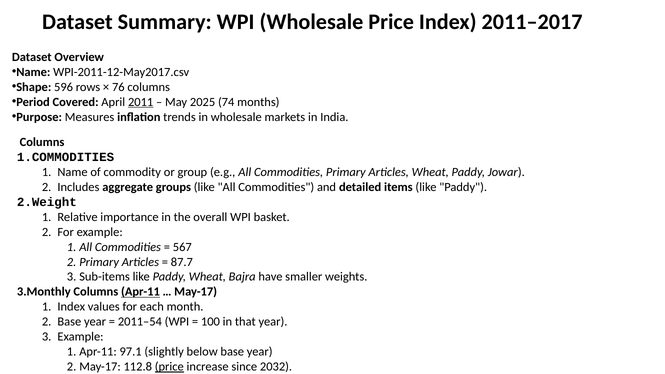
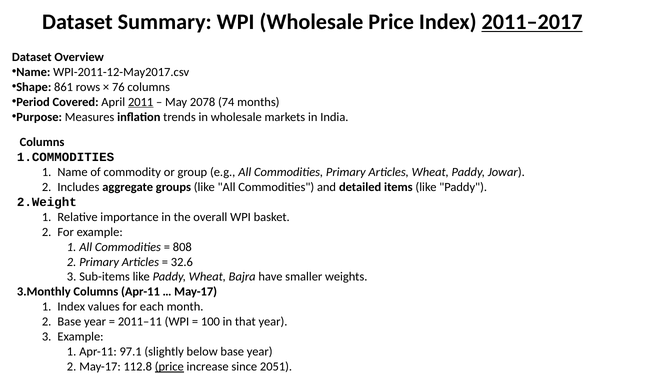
2011–2017 underline: none -> present
596: 596 -> 861
2025: 2025 -> 2078
567: 567 -> 808
87.7: 87.7 -> 32.6
Apr-11 underline: present -> none
2011–54: 2011–54 -> 2011–11
2032: 2032 -> 2051
